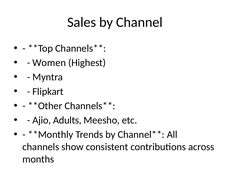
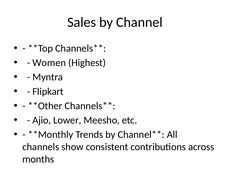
Adults: Adults -> Lower
